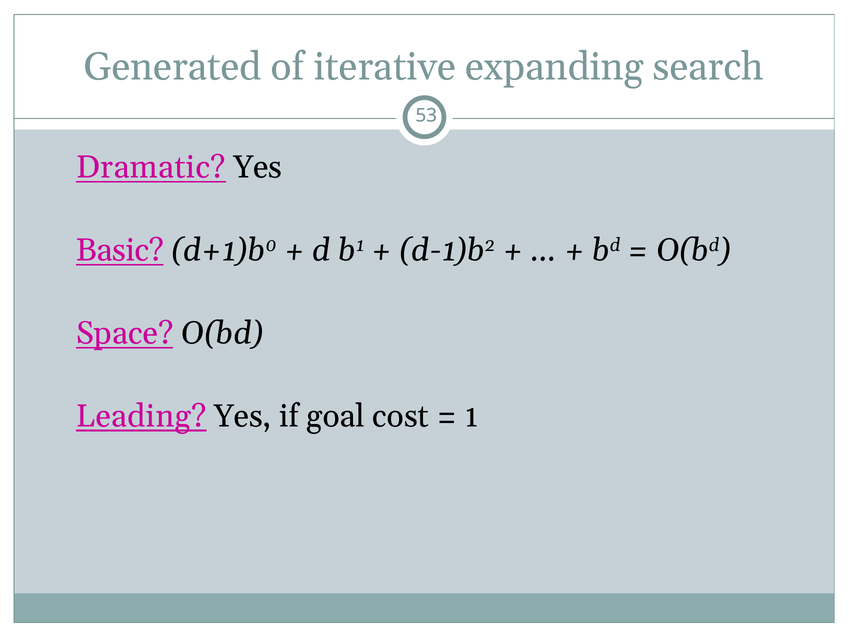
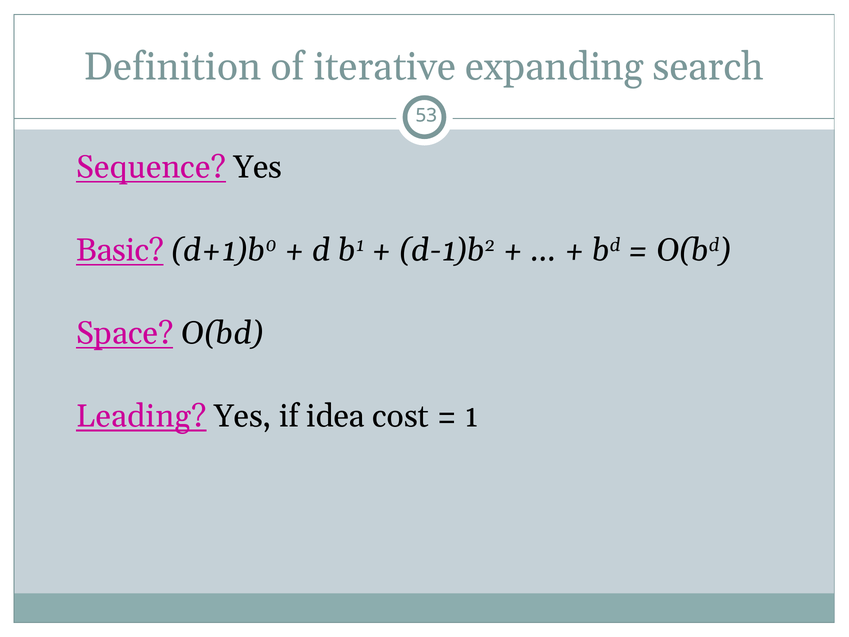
Generated: Generated -> Definition
Dramatic: Dramatic -> Sequence
goal: goal -> idea
